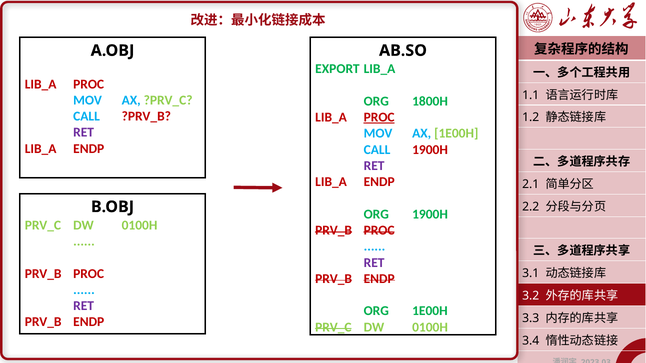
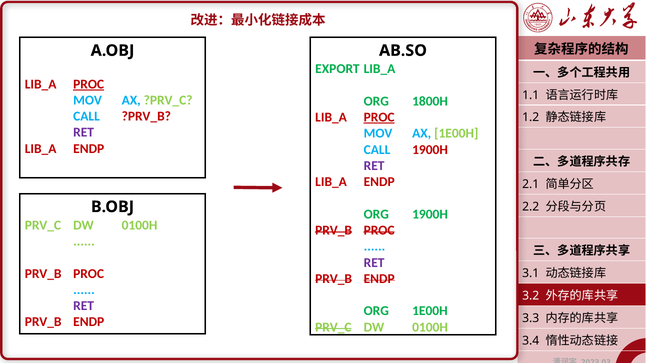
PROC at (89, 84) underline: none -> present
